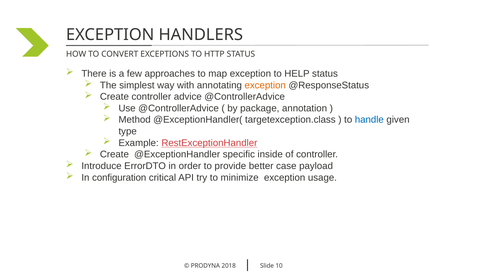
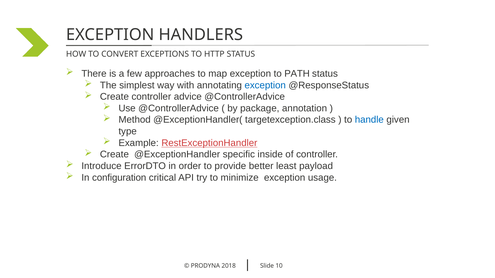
HELP: HELP -> PATH
exception at (265, 85) colour: orange -> blue
case: case -> least
